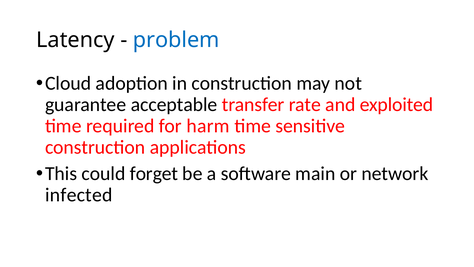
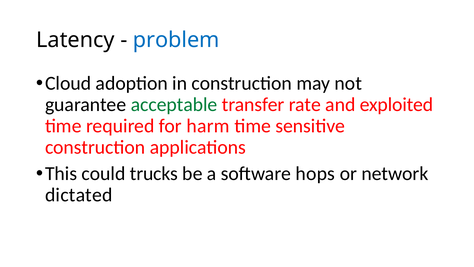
acceptable colour: black -> green
forget: forget -> trucks
main: main -> hops
infected: infected -> dictated
